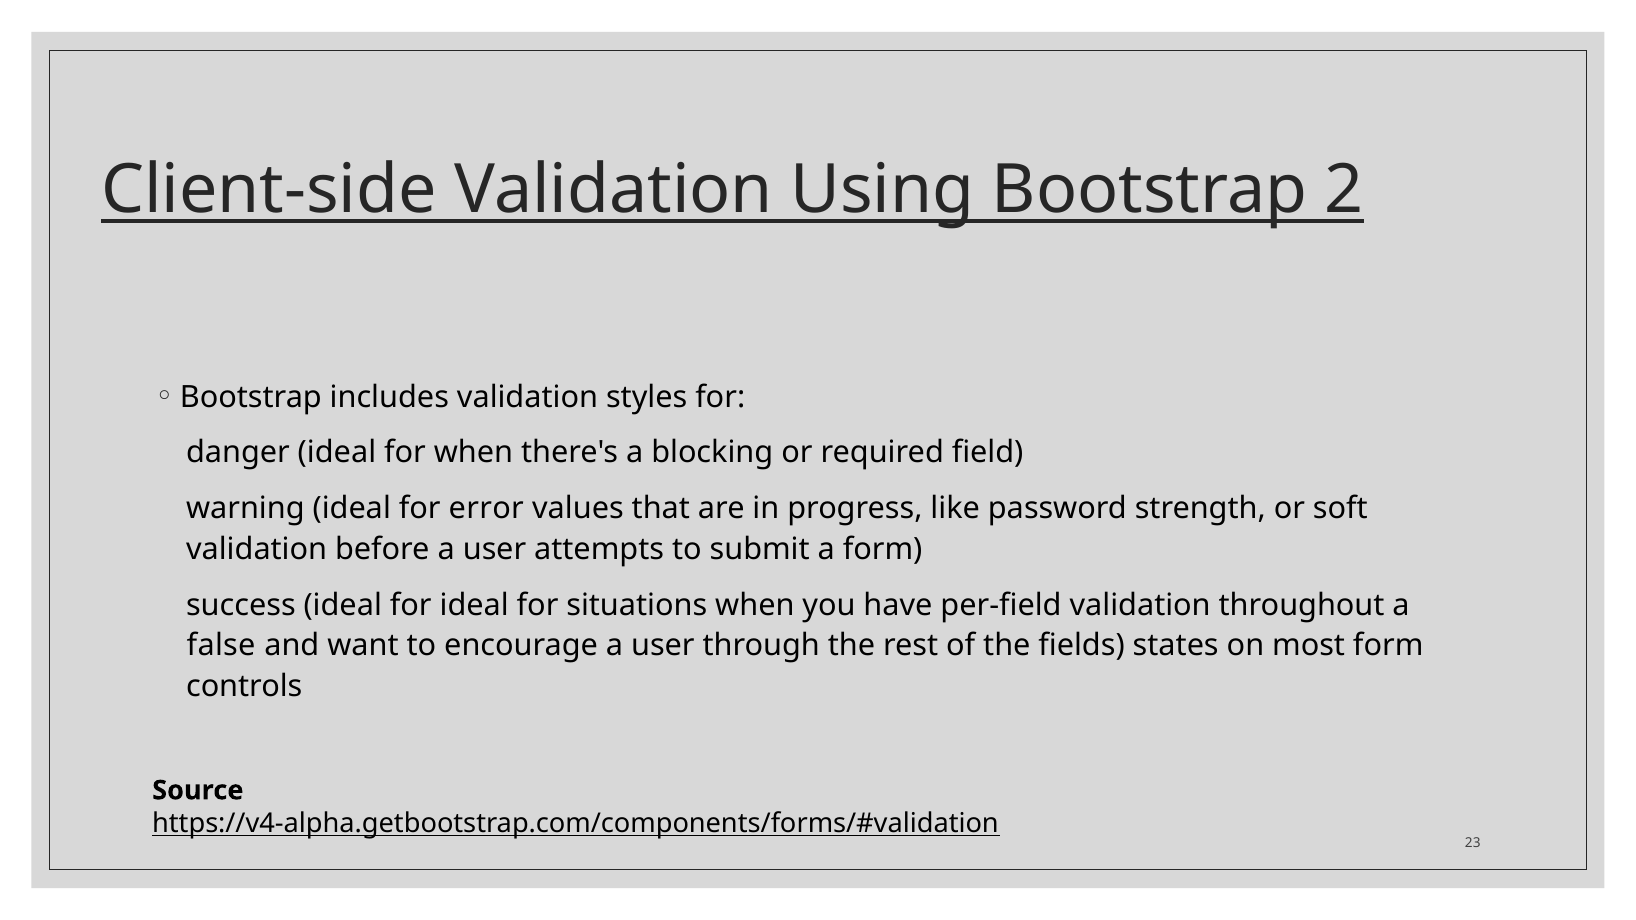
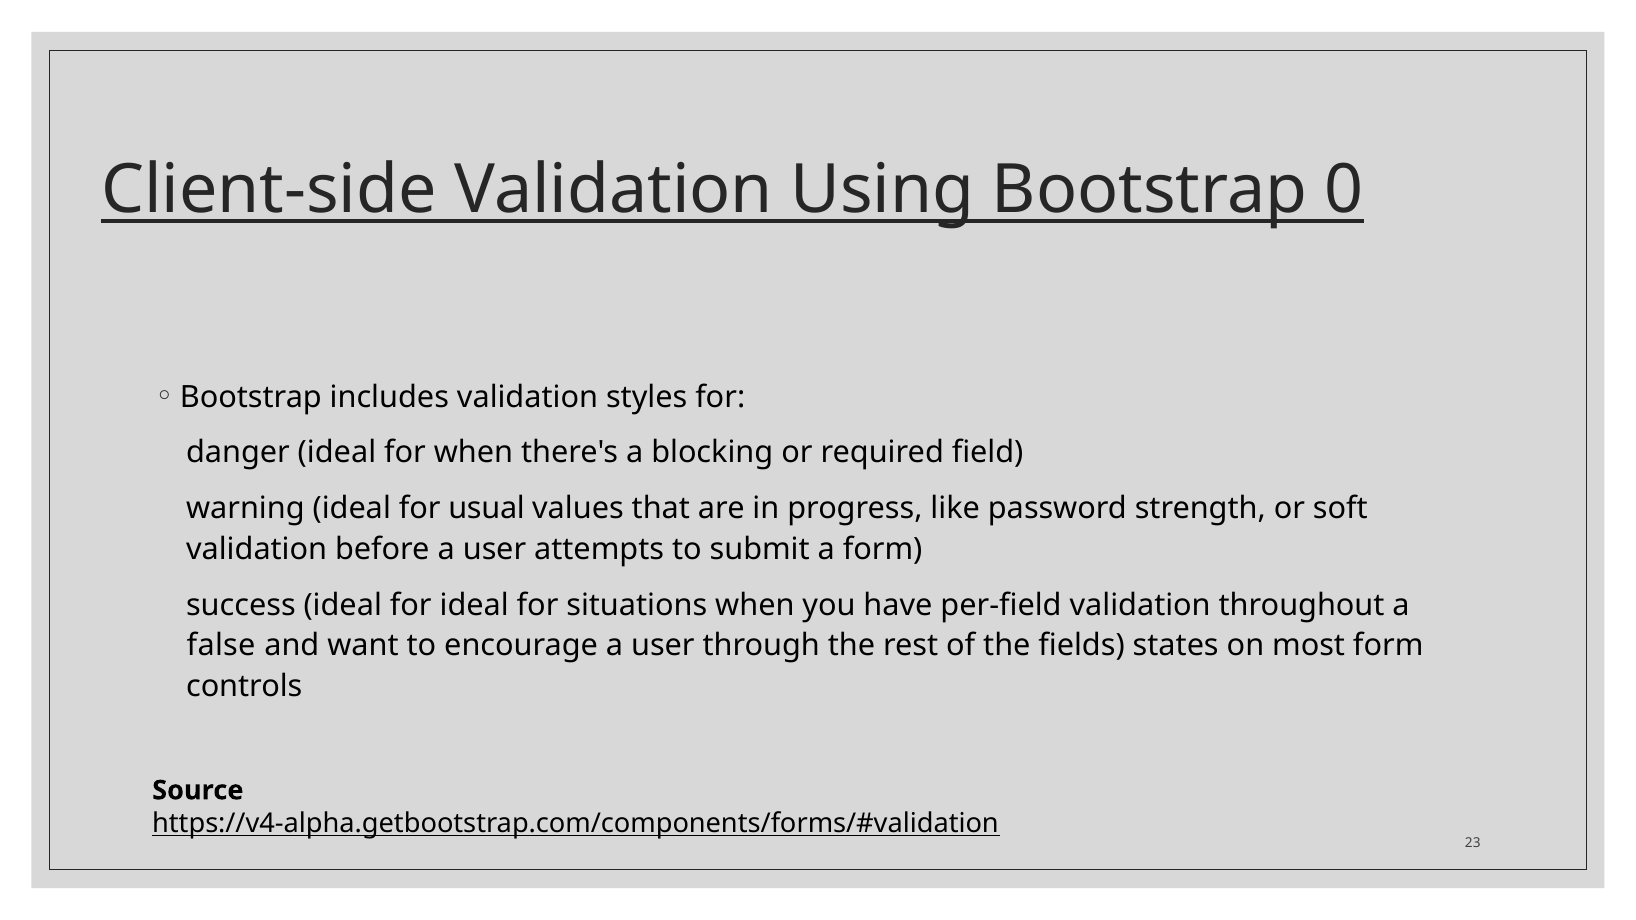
2: 2 -> 0
error: error -> usual
